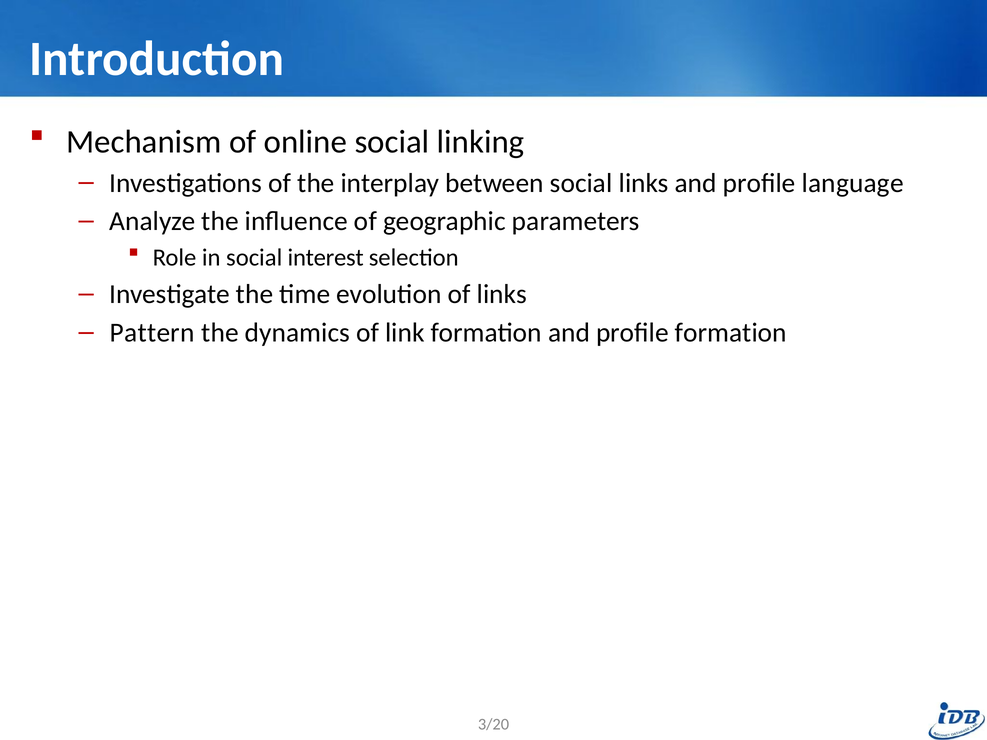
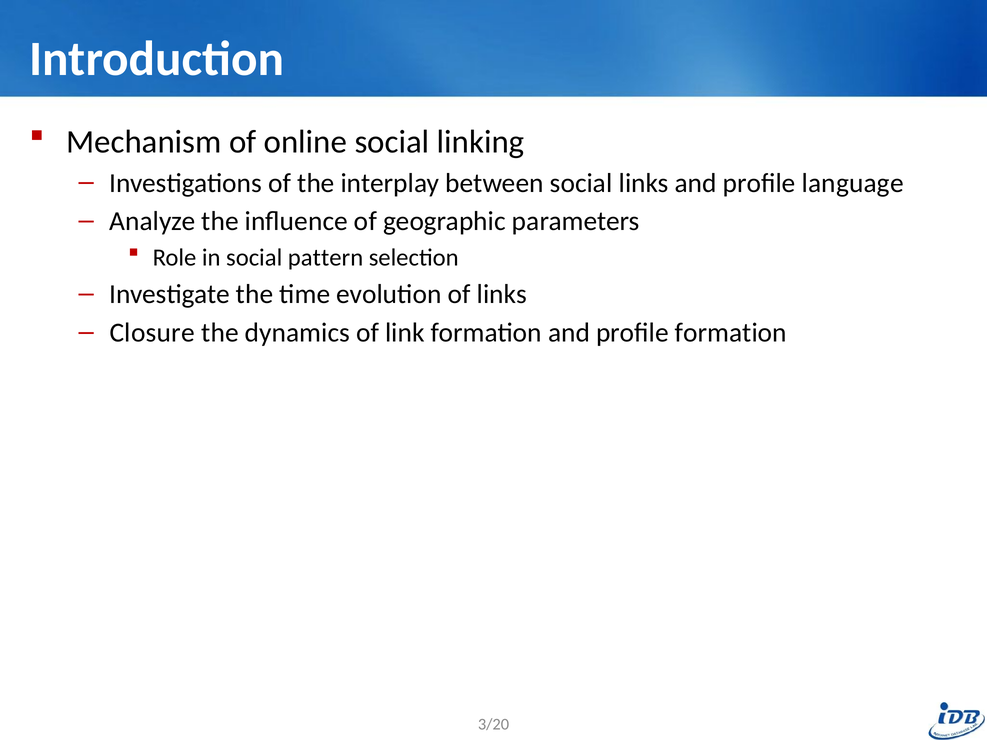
interest: interest -> pattern
Pattern: Pattern -> Closure
